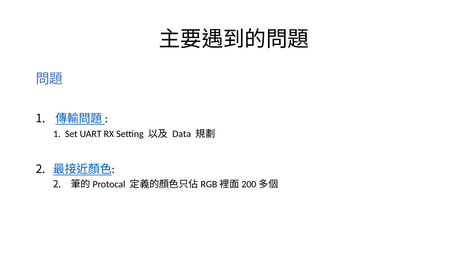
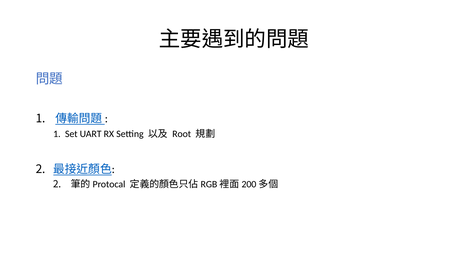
Data: Data -> Root
